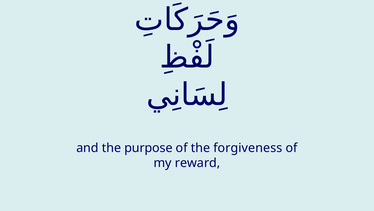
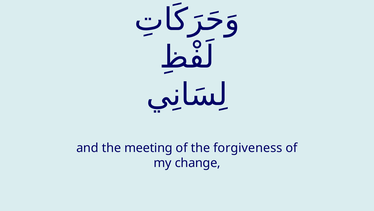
purpose: purpose -> meeting
reward: reward -> change
